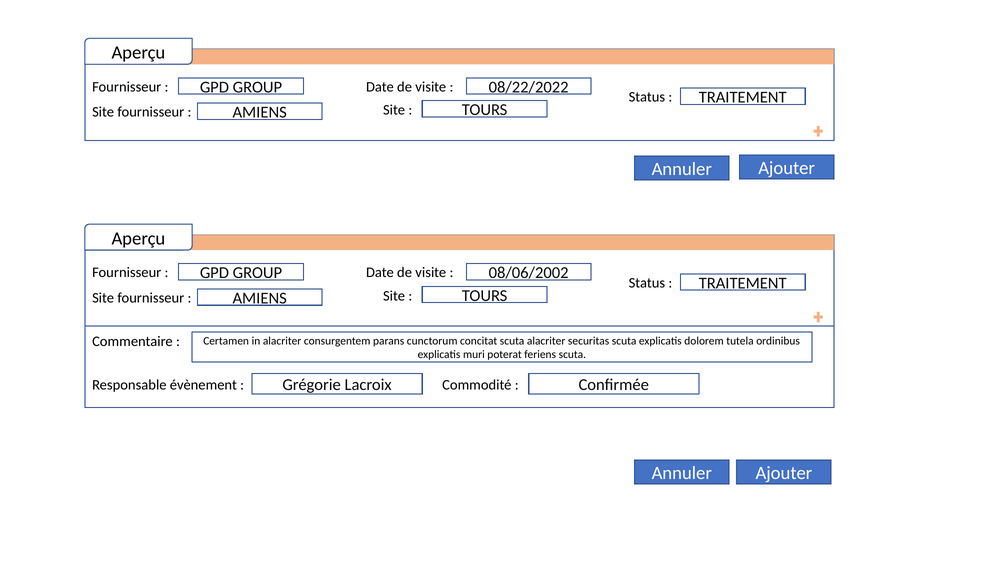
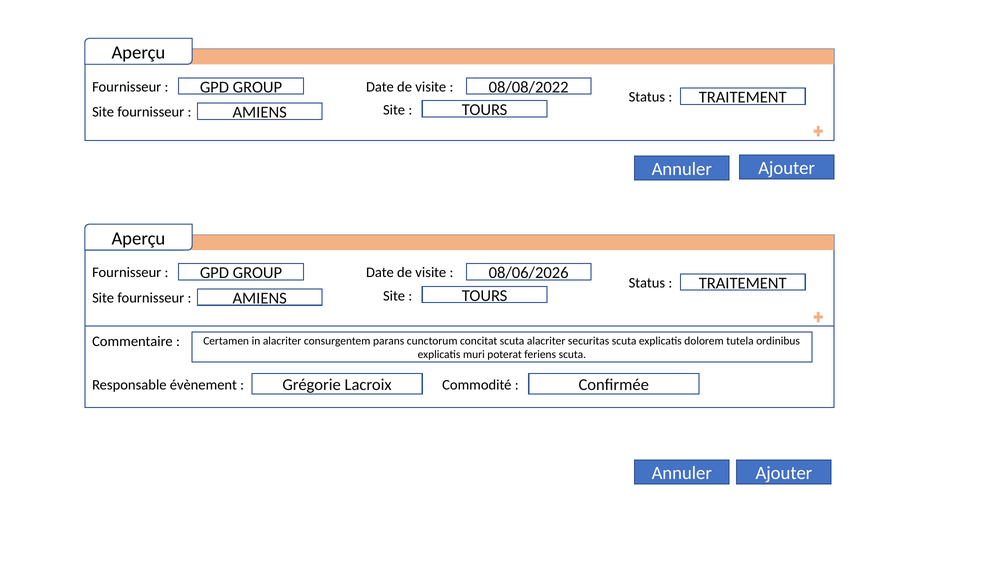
08/22/2022: 08/22/2022 -> 08/08/2022
08/06/2002: 08/06/2002 -> 08/06/2026
